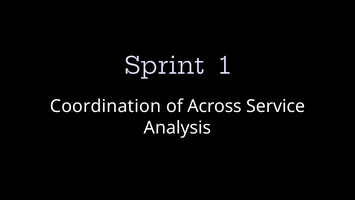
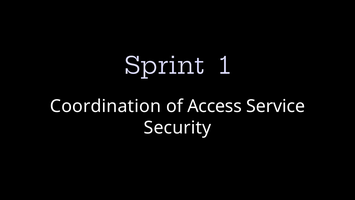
Across: Across -> Access
Analysis: Analysis -> Security
